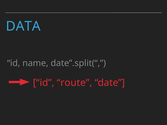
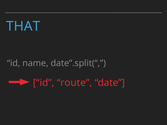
DATA: DATA -> THAT
